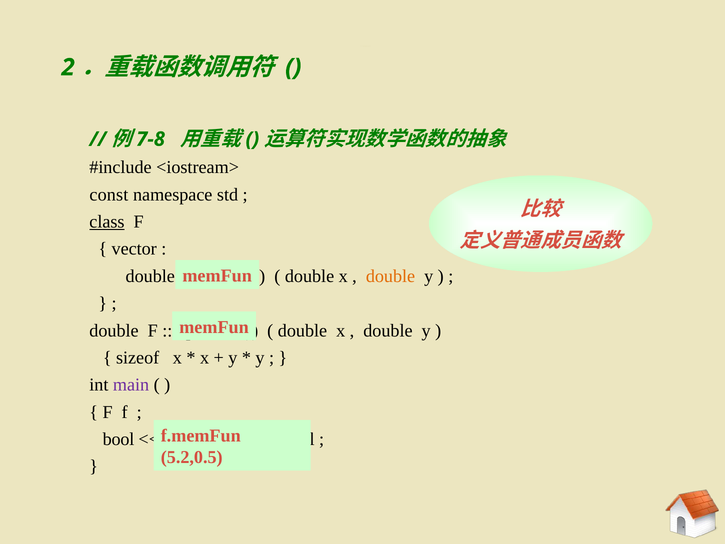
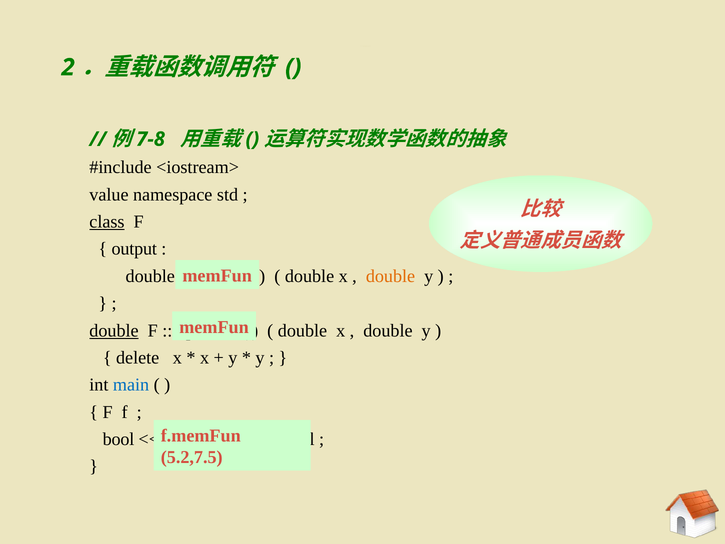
const: const -> value
vector: vector -> output
double at (114, 330) underline: none -> present
sizeof: sizeof -> delete
main colour: purple -> blue
5.2,0.5: 5.2,0.5 -> 5.2,7.5
